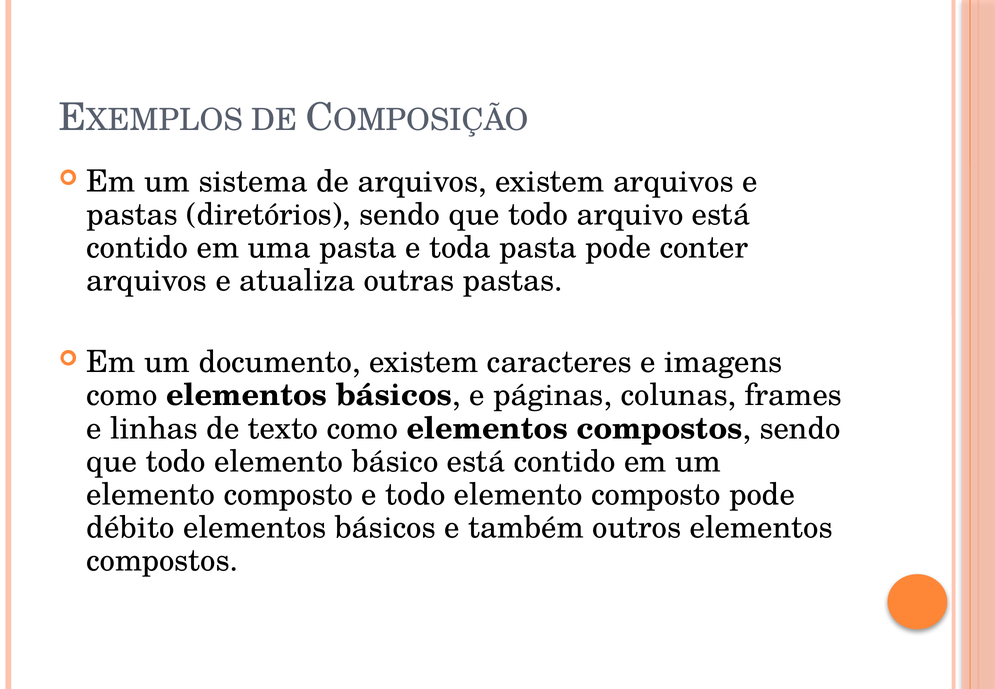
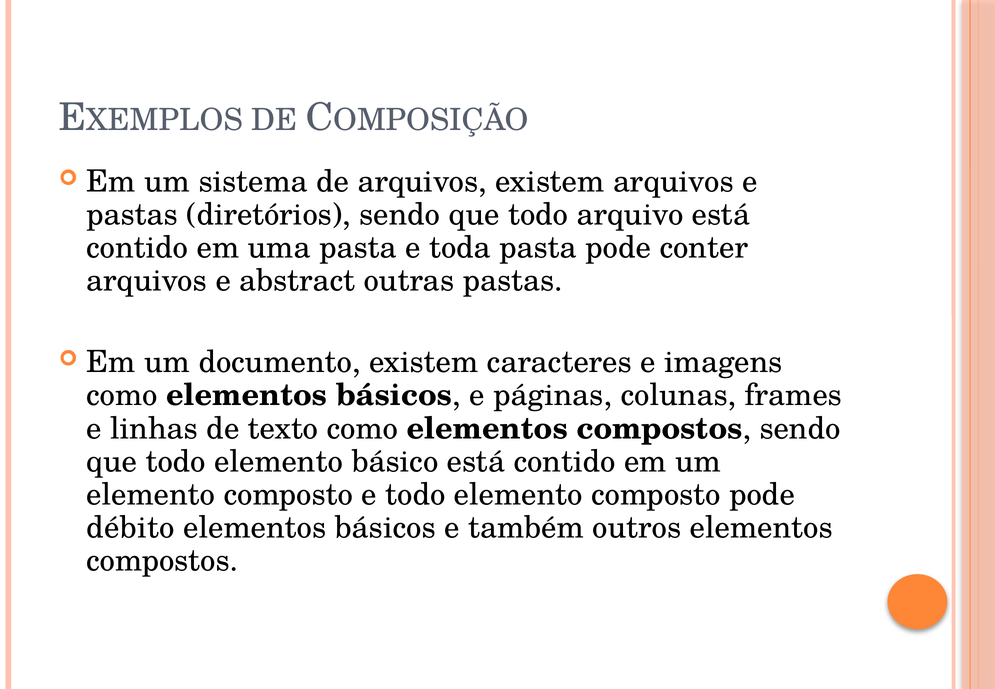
atualiza: atualiza -> abstract
